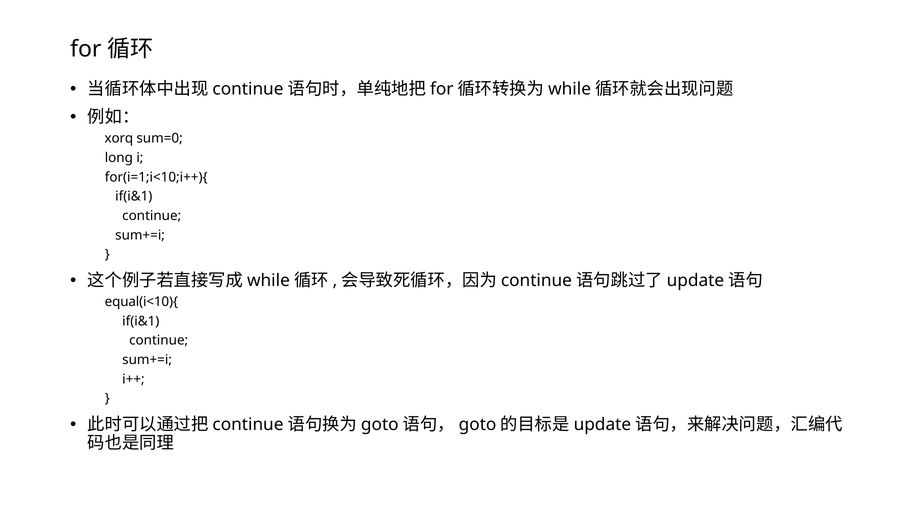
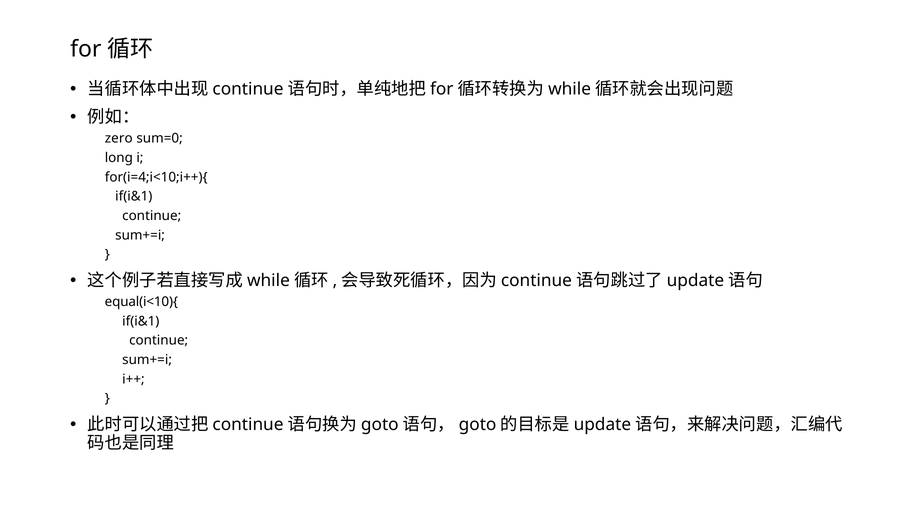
xorq: xorq -> zero
for(i=1;i<10;i++){: for(i=1;i<10;i++){ -> for(i=4;i<10;i++){
